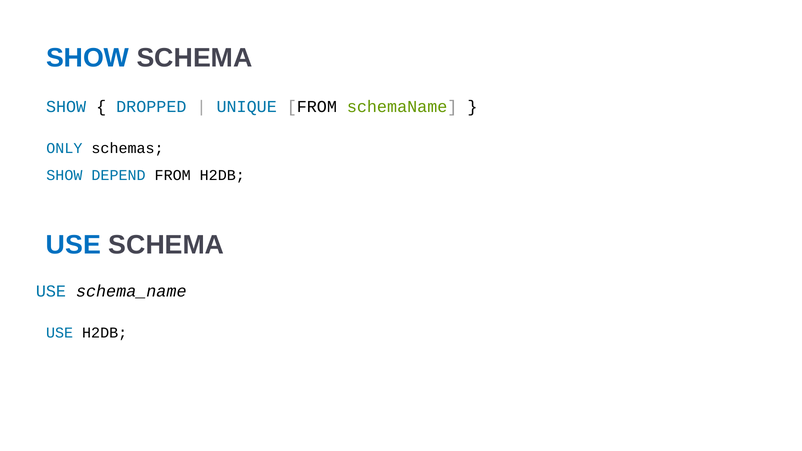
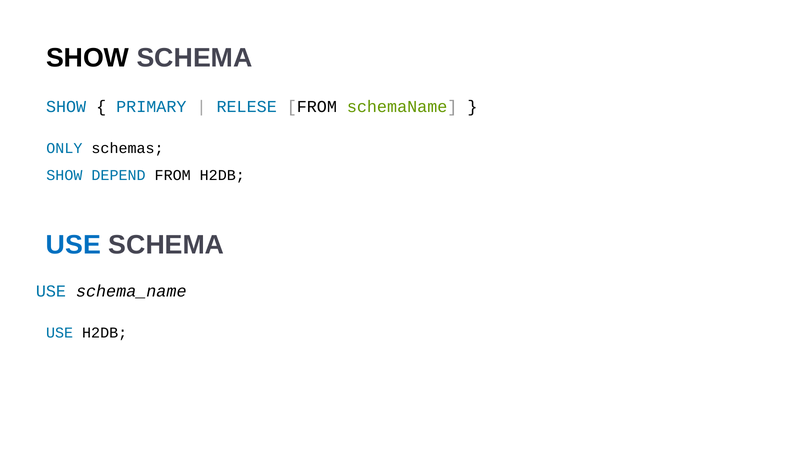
SHOW at (88, 58) colour: blue -> black
DROPPED: DROPPED -> PRIMARY
UNIQUE: UNIQUE -> RELESE
